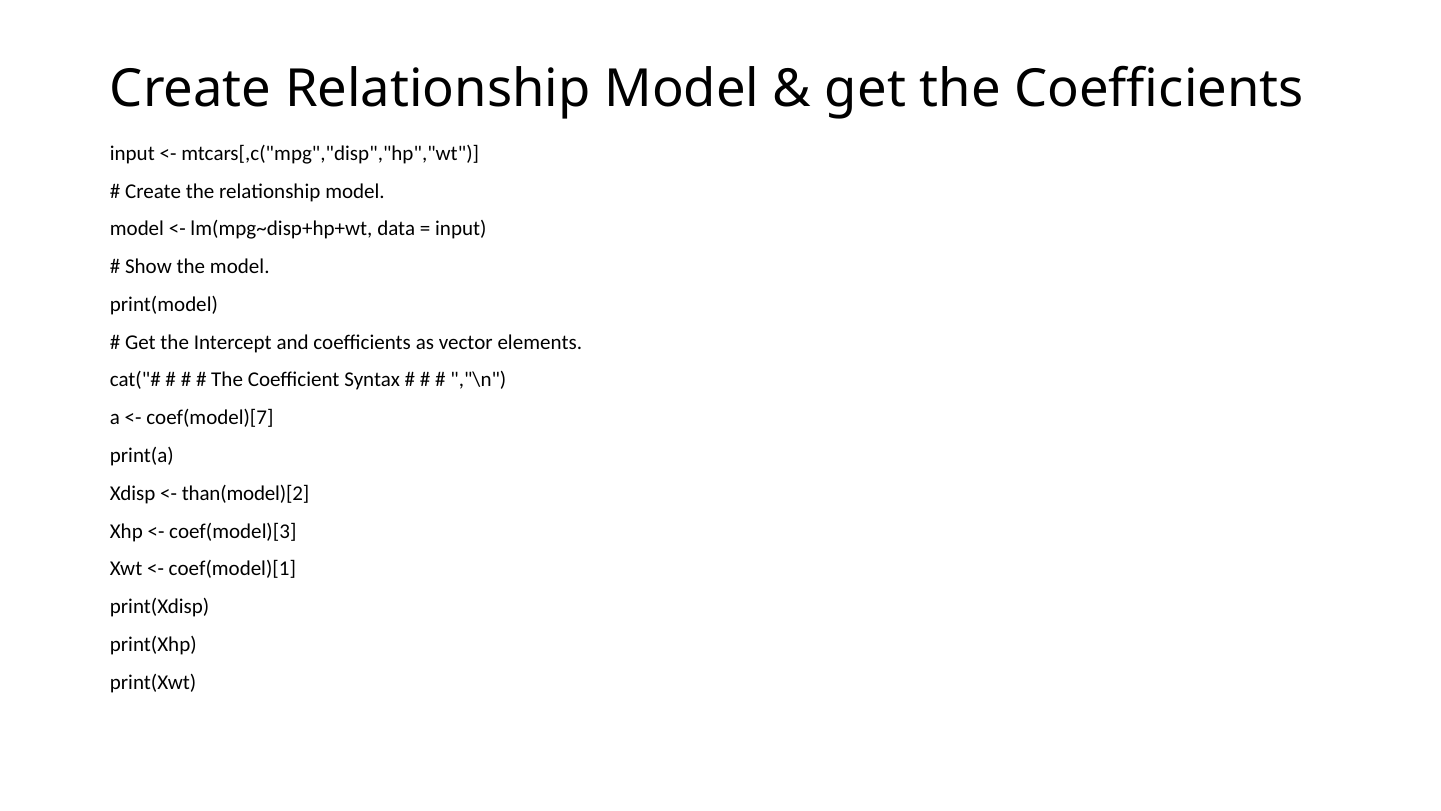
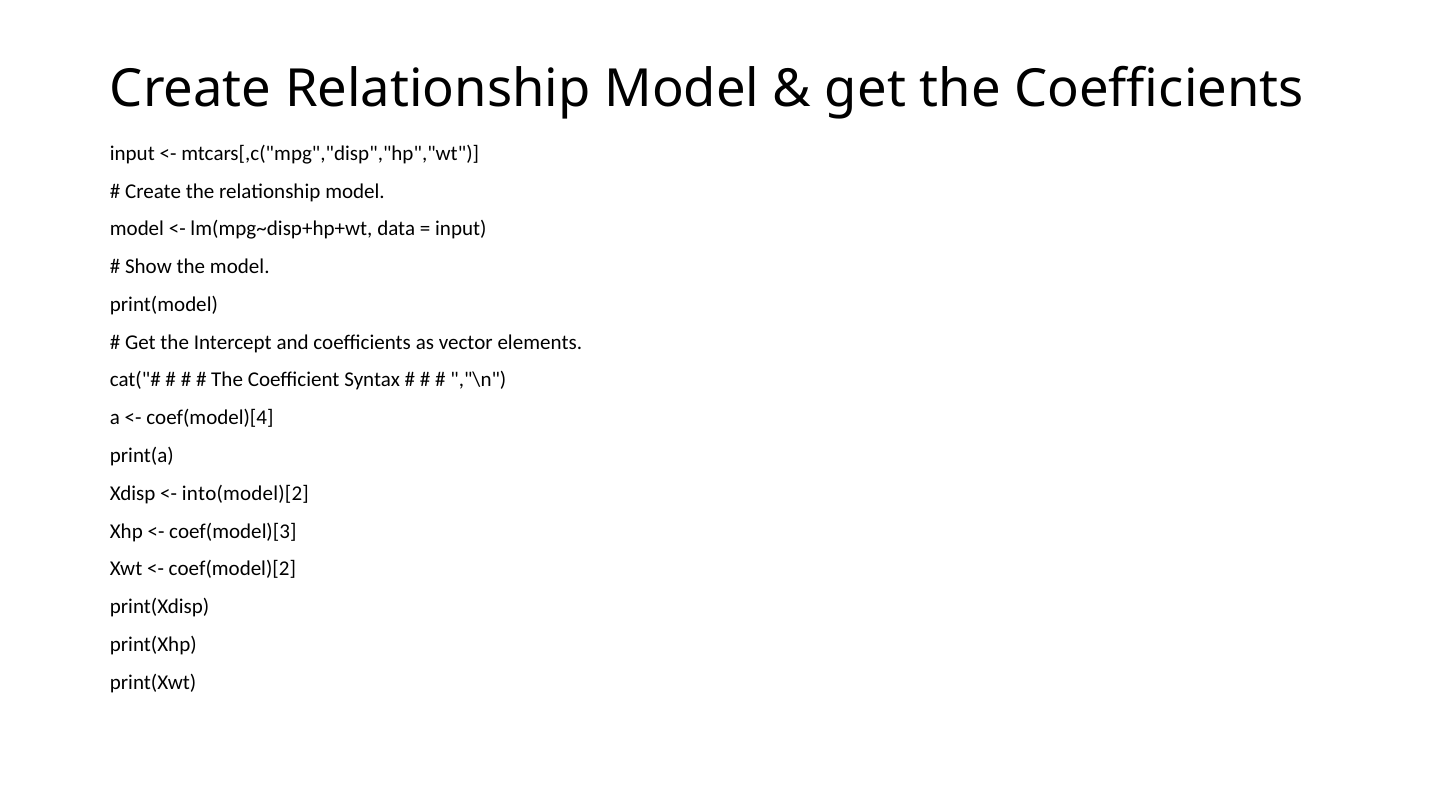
coef(model)[7: coef(model)[7 -> coef(model)[4
than(model)[2: than(model)[2 -> into(model)[2
coef(model)[1: coef(model)[1 -> coef(model)[2
